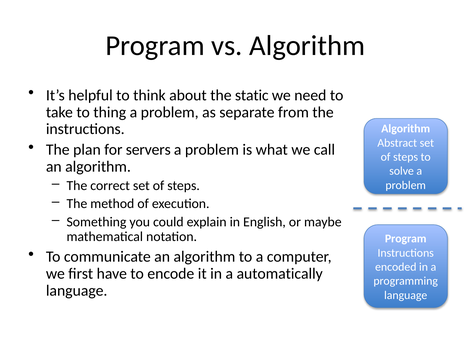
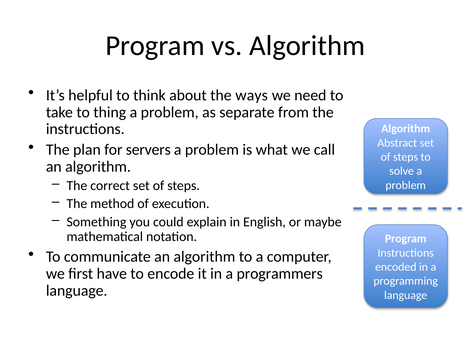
static: static -> ways
automatically: automatically -> programmers
